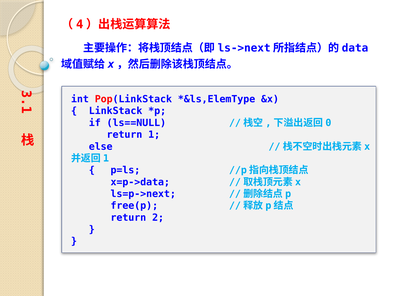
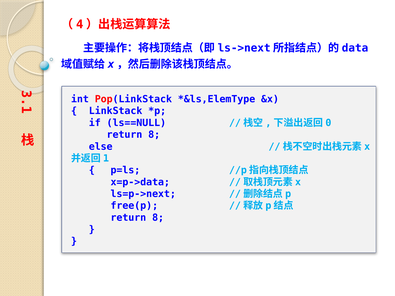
1 at (154, 135): 1 -> 8
2 at (158, 218): 2 -> 8
